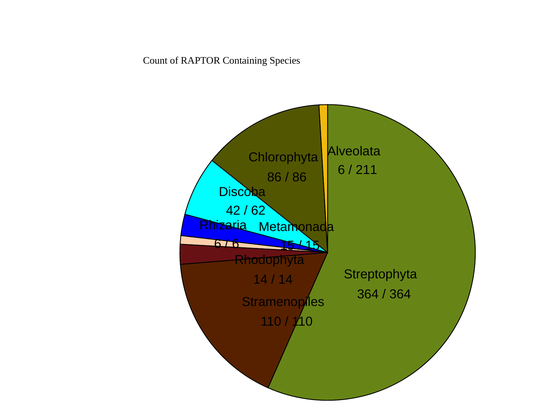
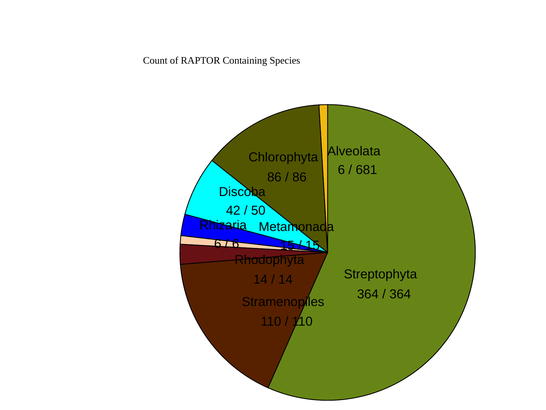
211: 211 -> 681
62: 62 -> 50
